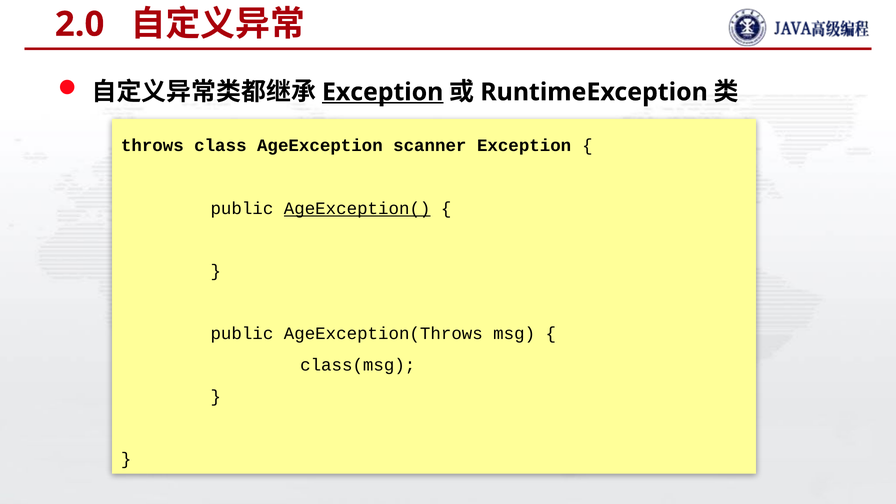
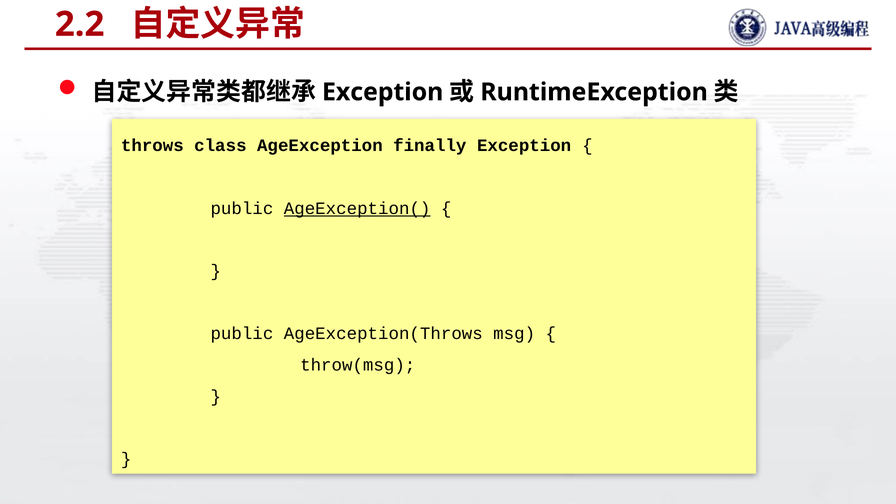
2.0: 2.0 -> 2.2
Exception at (383, 92) underline: present -> none
scanner: scanner -> finally
class(msg: class(msg -> throw(msg
